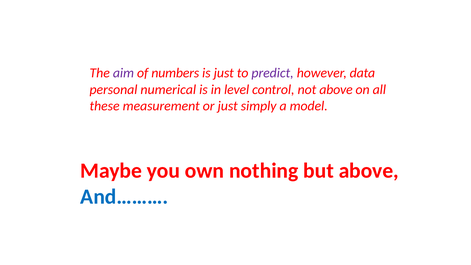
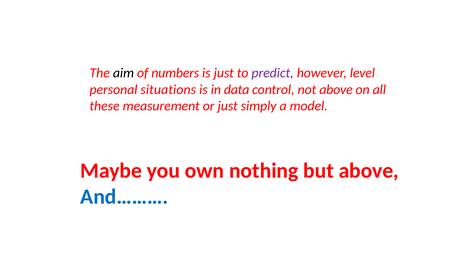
aim colour: purple -> black
data: data -> level
numerical: numerical -> situations
level: level -> data
